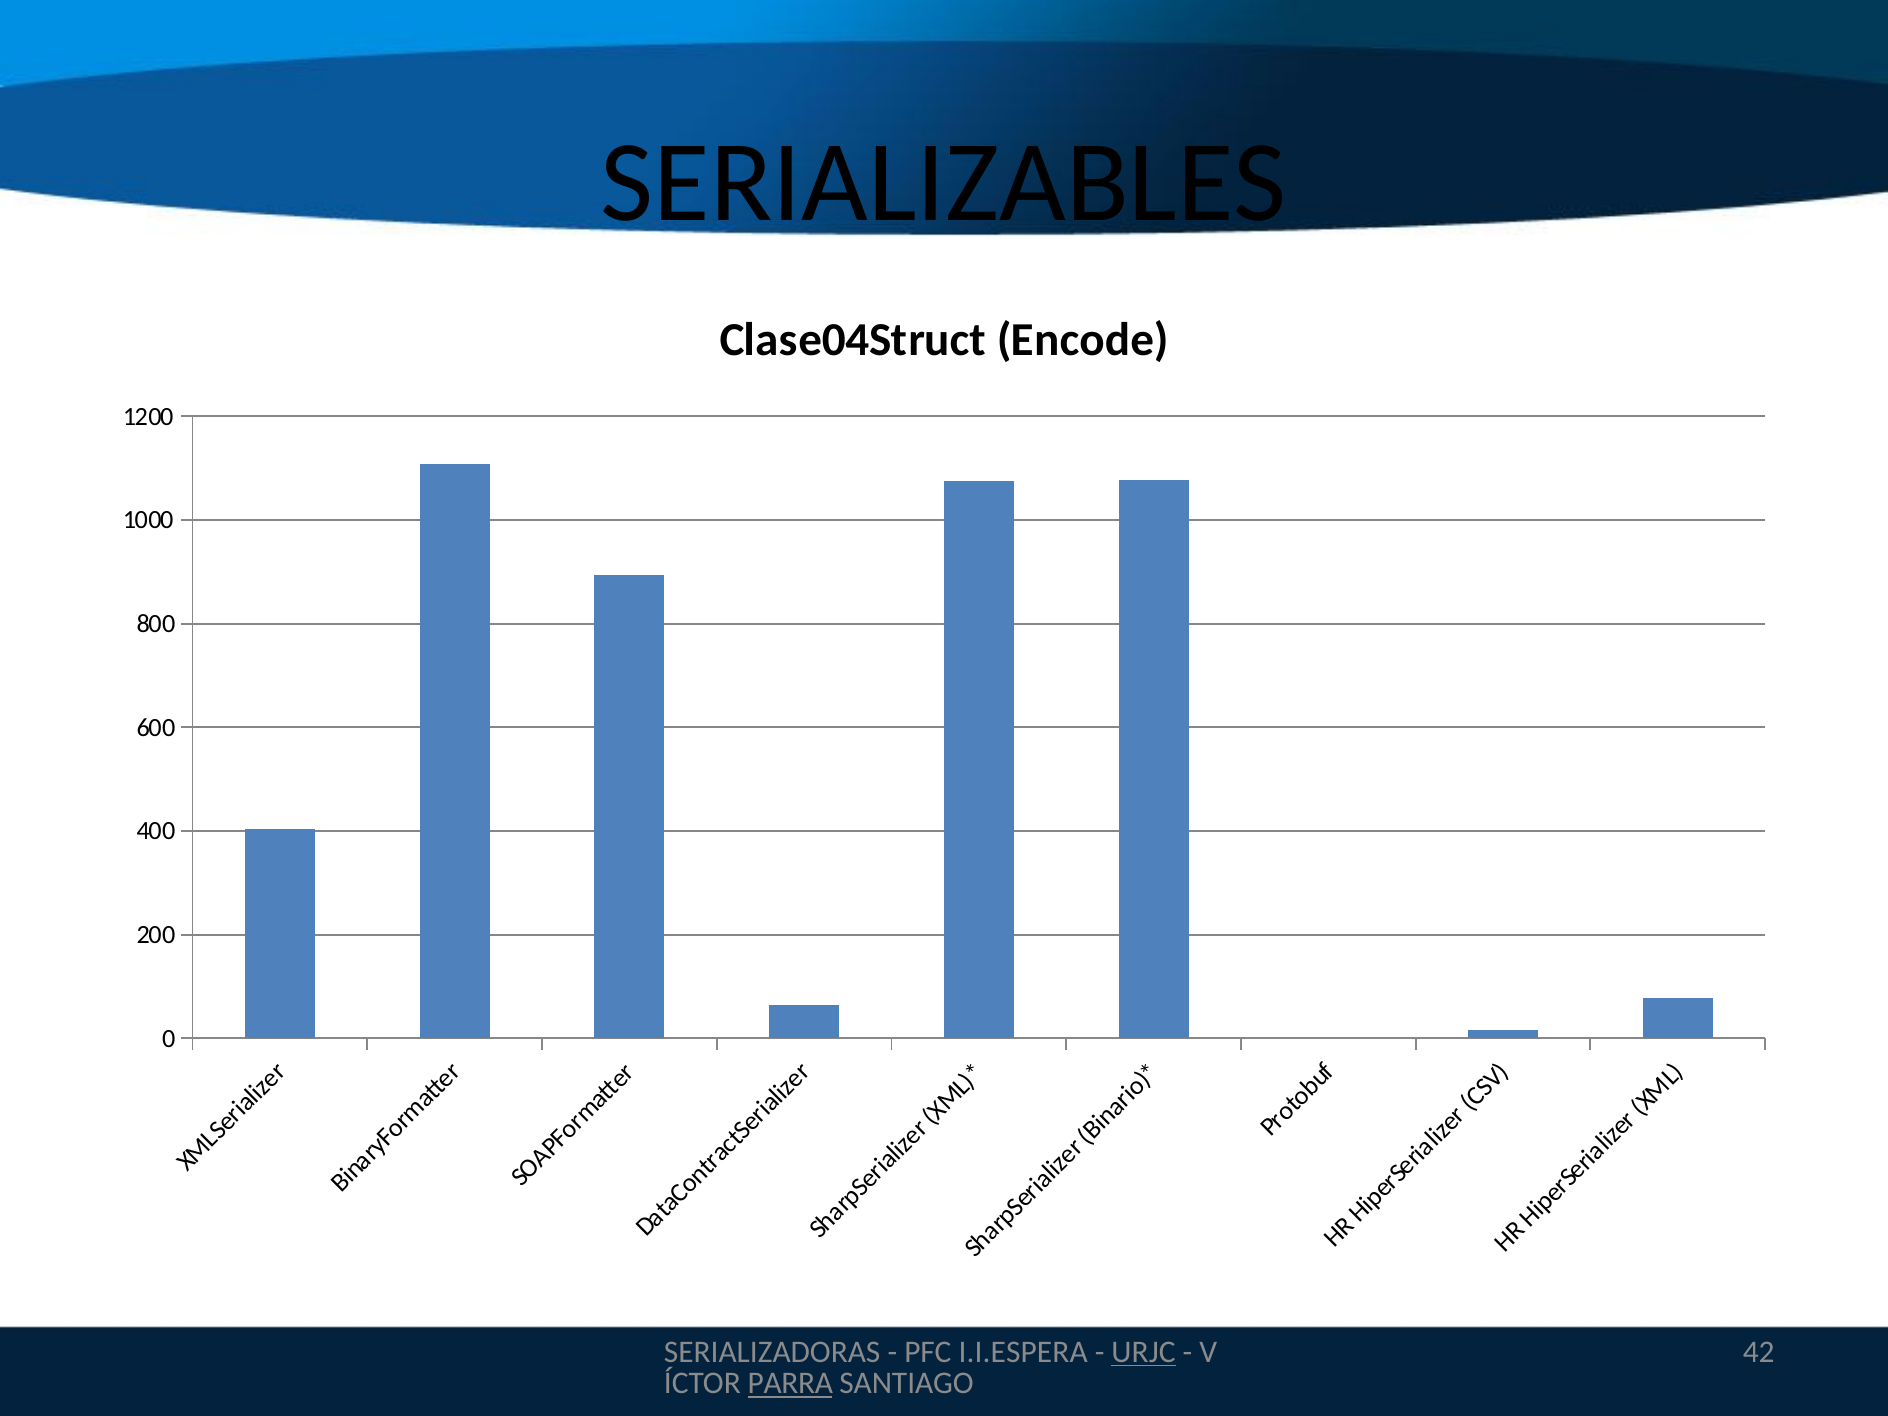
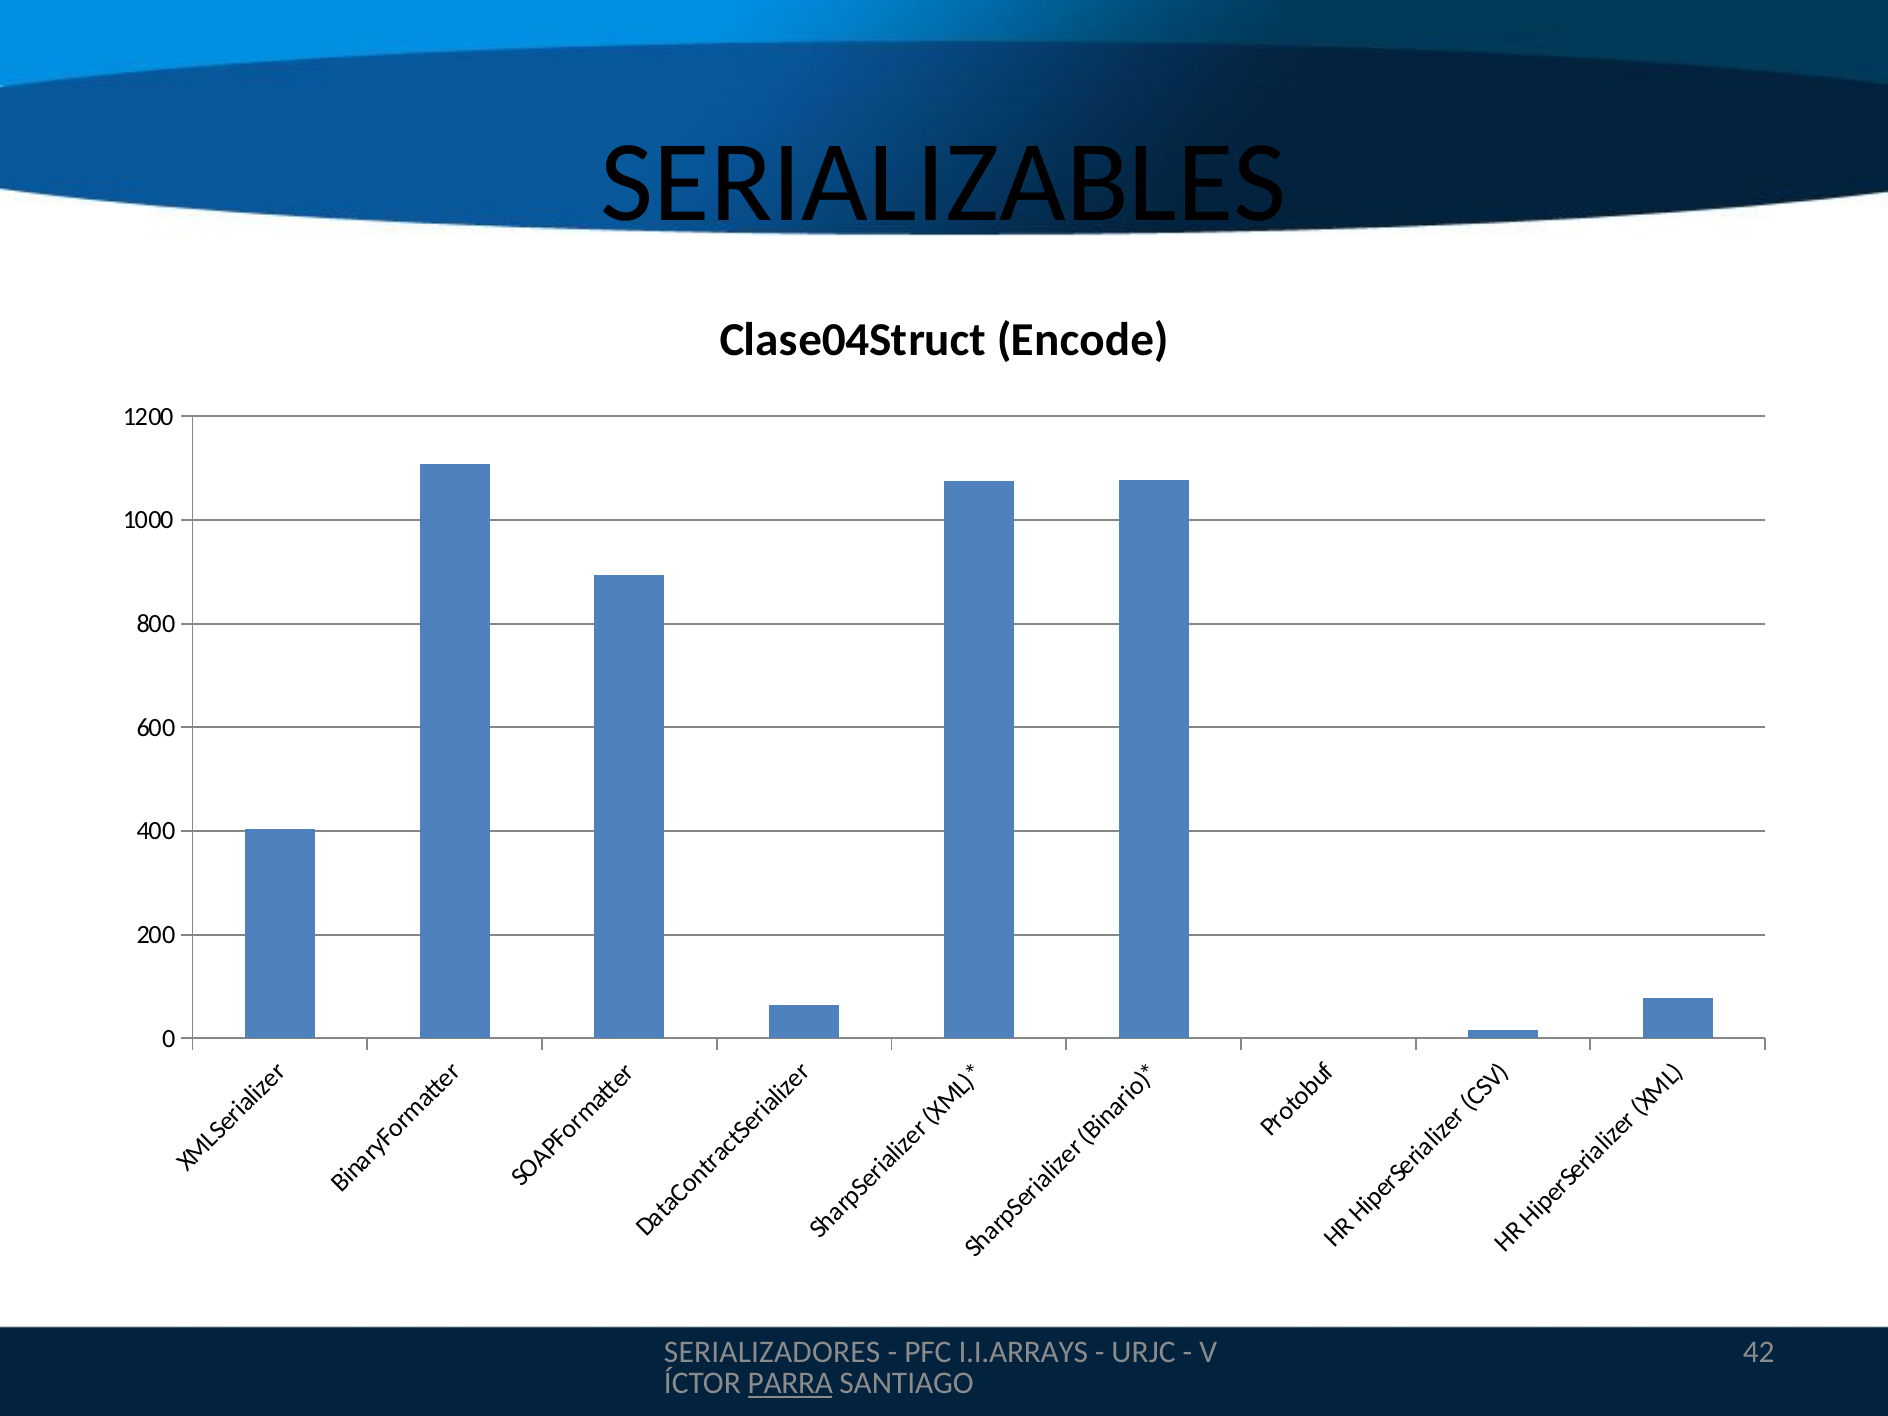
SERIALIZADORAS: SERIALIZADORAS -> SERIALIZADORES
I.I.ESPERA: I.I.ESPERA -> I.I.ARRAYS
URJC underline: present -> none
